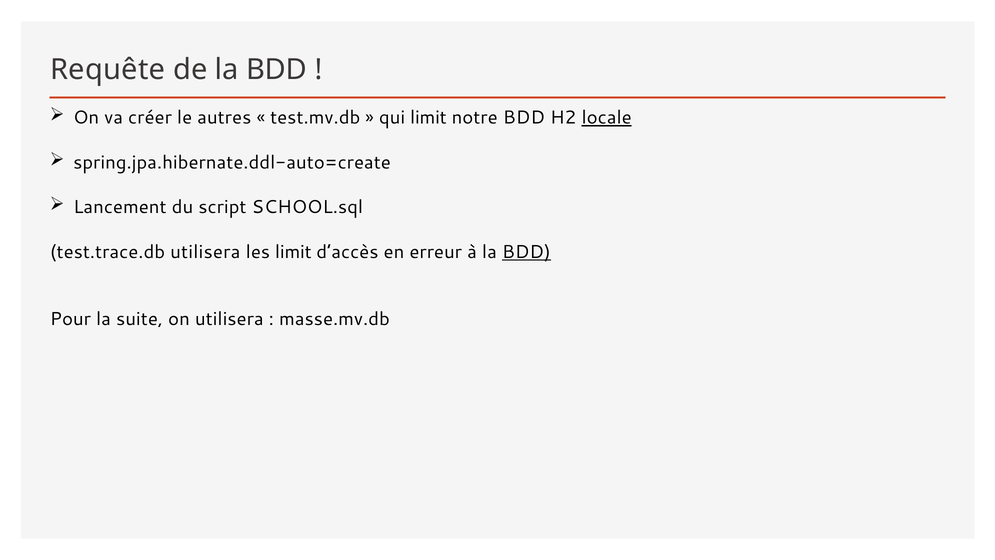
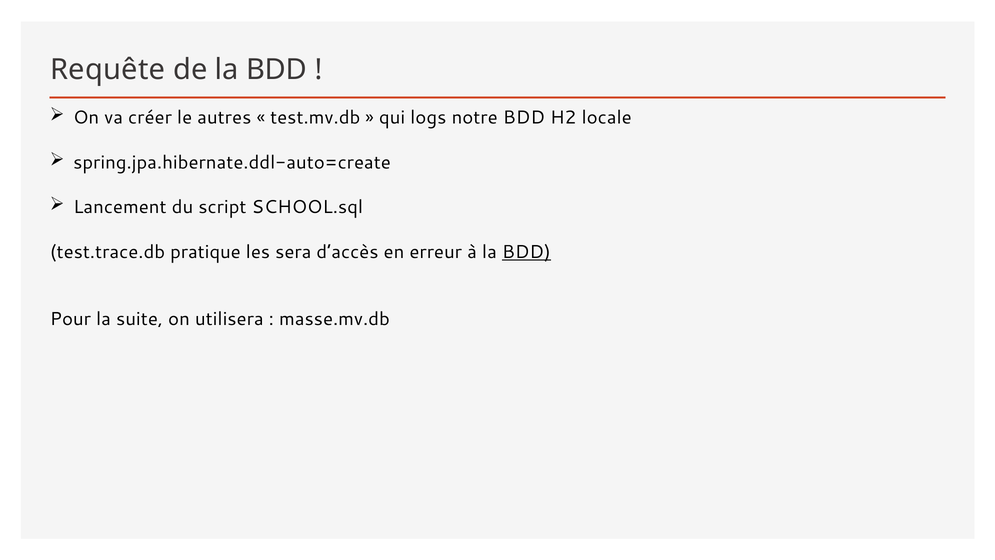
qui limit: limit -> logs
locale underline: present -> none
test.trace.db utilisera: utilisera -> pratique
les limit: limit -> sera
